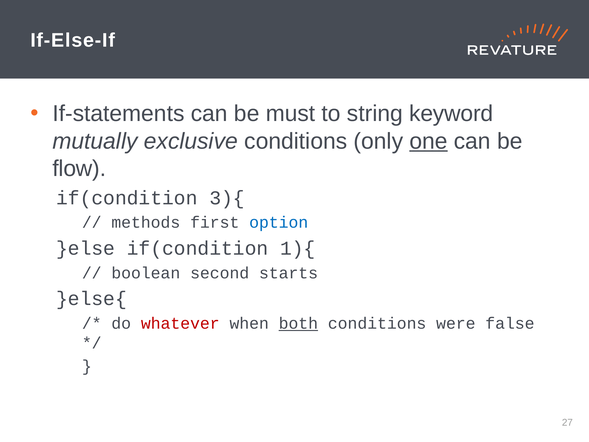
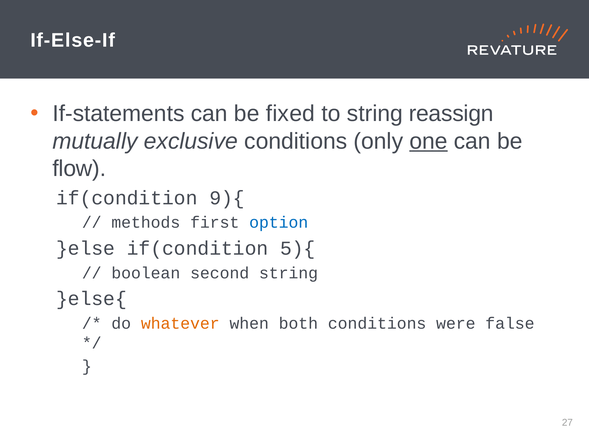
must: must -> fixed
keyword: keyword -> reassign
3){: 3){ -> 9){
1){: 1){ -> 5){
second starts: starts -> string
whatever colour: red -> orange
both underline: present -> none
